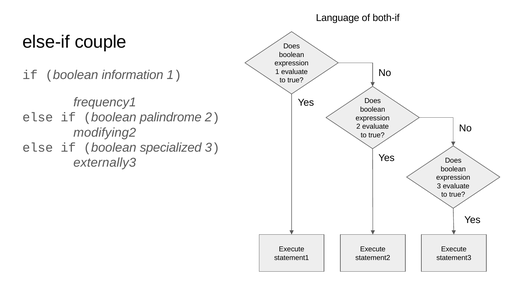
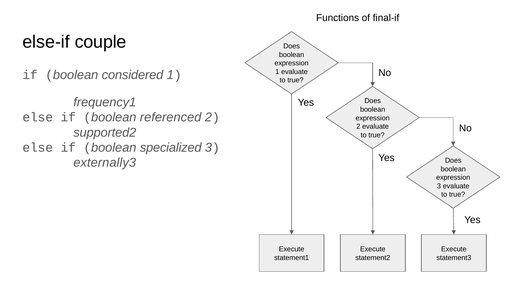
Language: Language -> Functions
both-if: both-if -> final-if
information: information -> considered
palindrome: palindrome -> referenced
modifying2: modifying2 -> supported2
